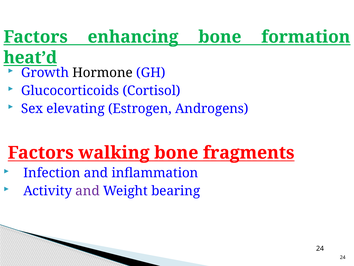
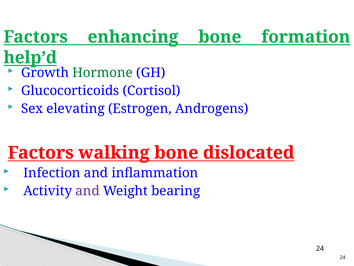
heat’d: heat’d -> help’d
Hormone colour: black -> green
fragments: fragments -> dislocated
